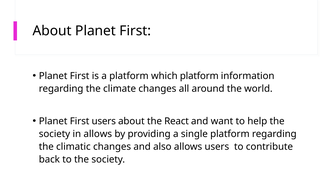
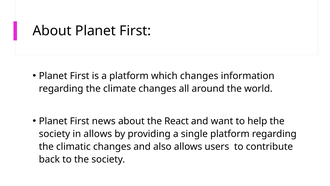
which platform: platform -> changes
First users: users -> news
